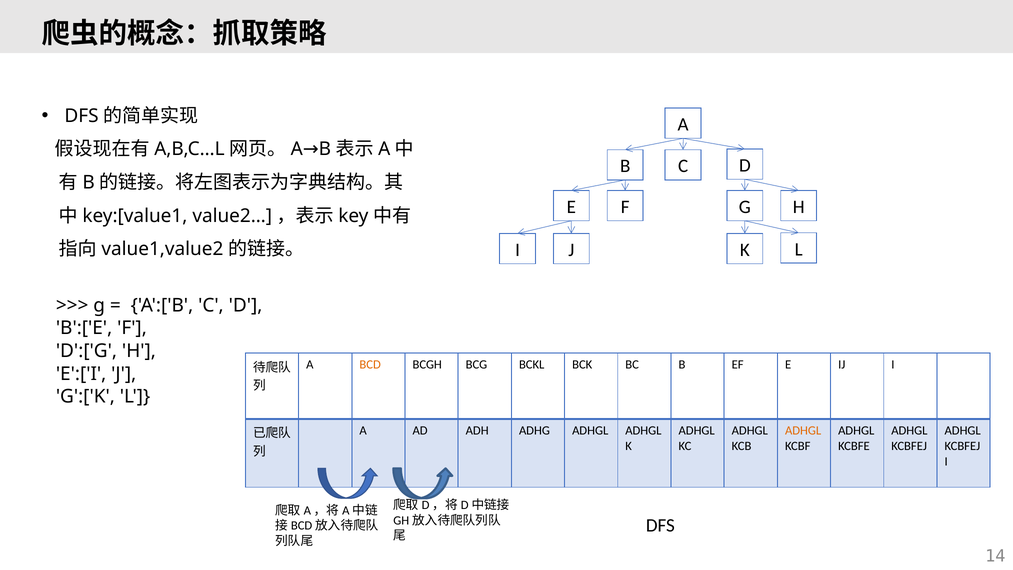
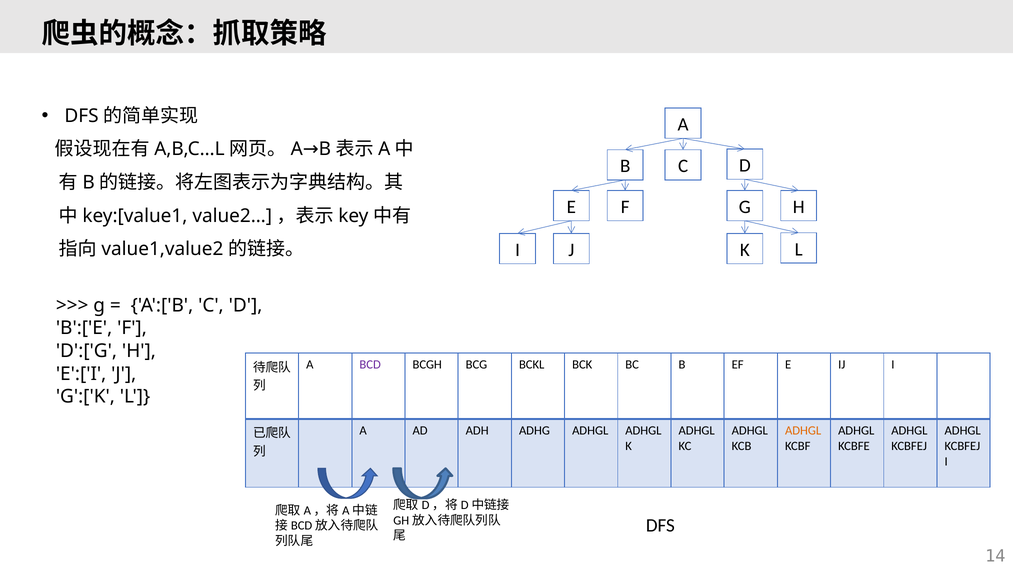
BCD colour: orange -> purple
